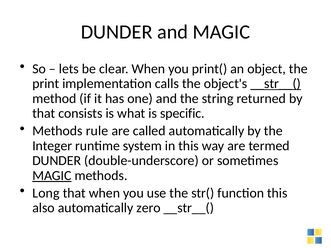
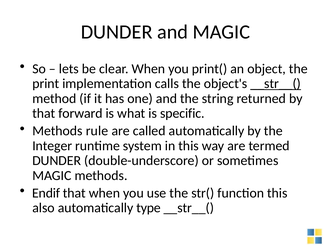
consists: consists -> forward
MAGIC at (52, 176) underline: present -> none
Long: Long -> Endif
zero: zero -> type
